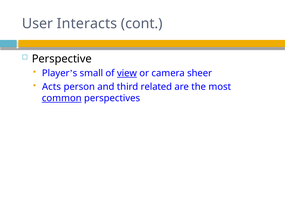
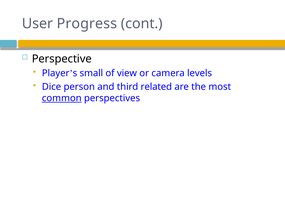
Interacts: Interacts -> Progress
view underline: present -> none
sheer: sheer -> levels
Acts: Acts -> Dice
